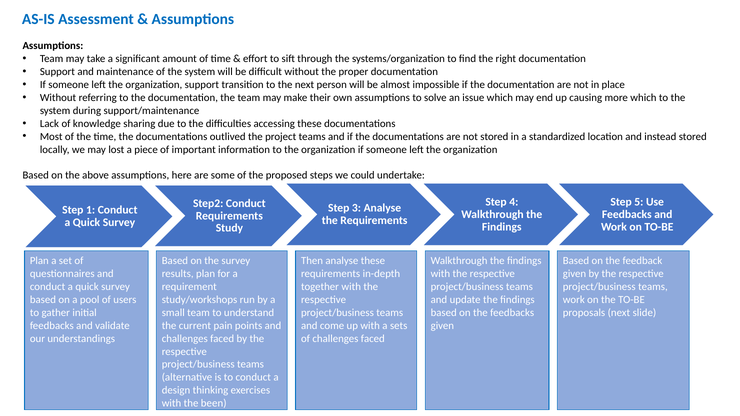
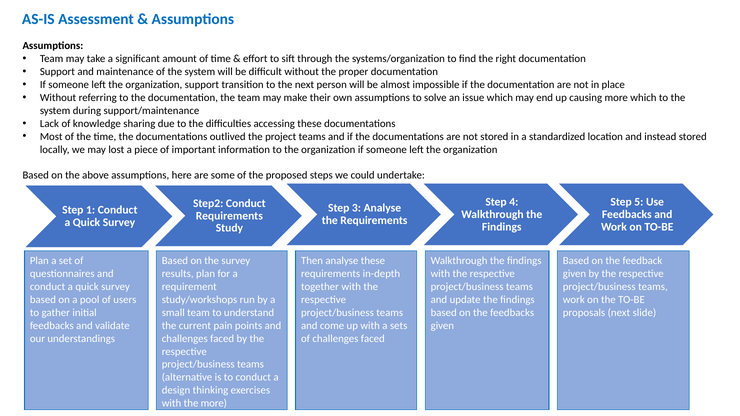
the been: been -> more
